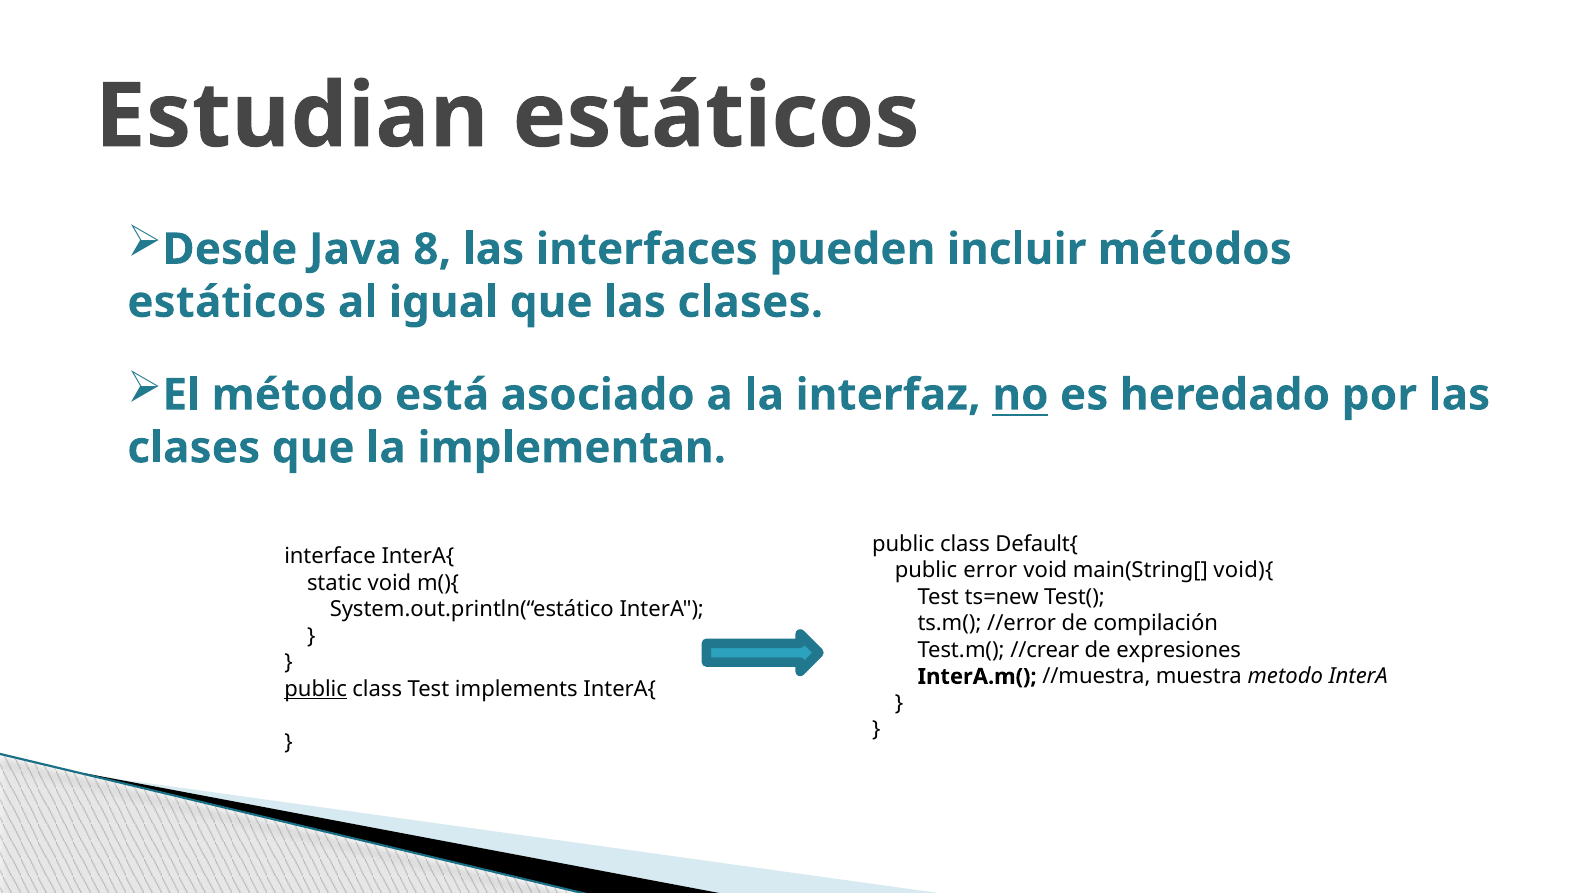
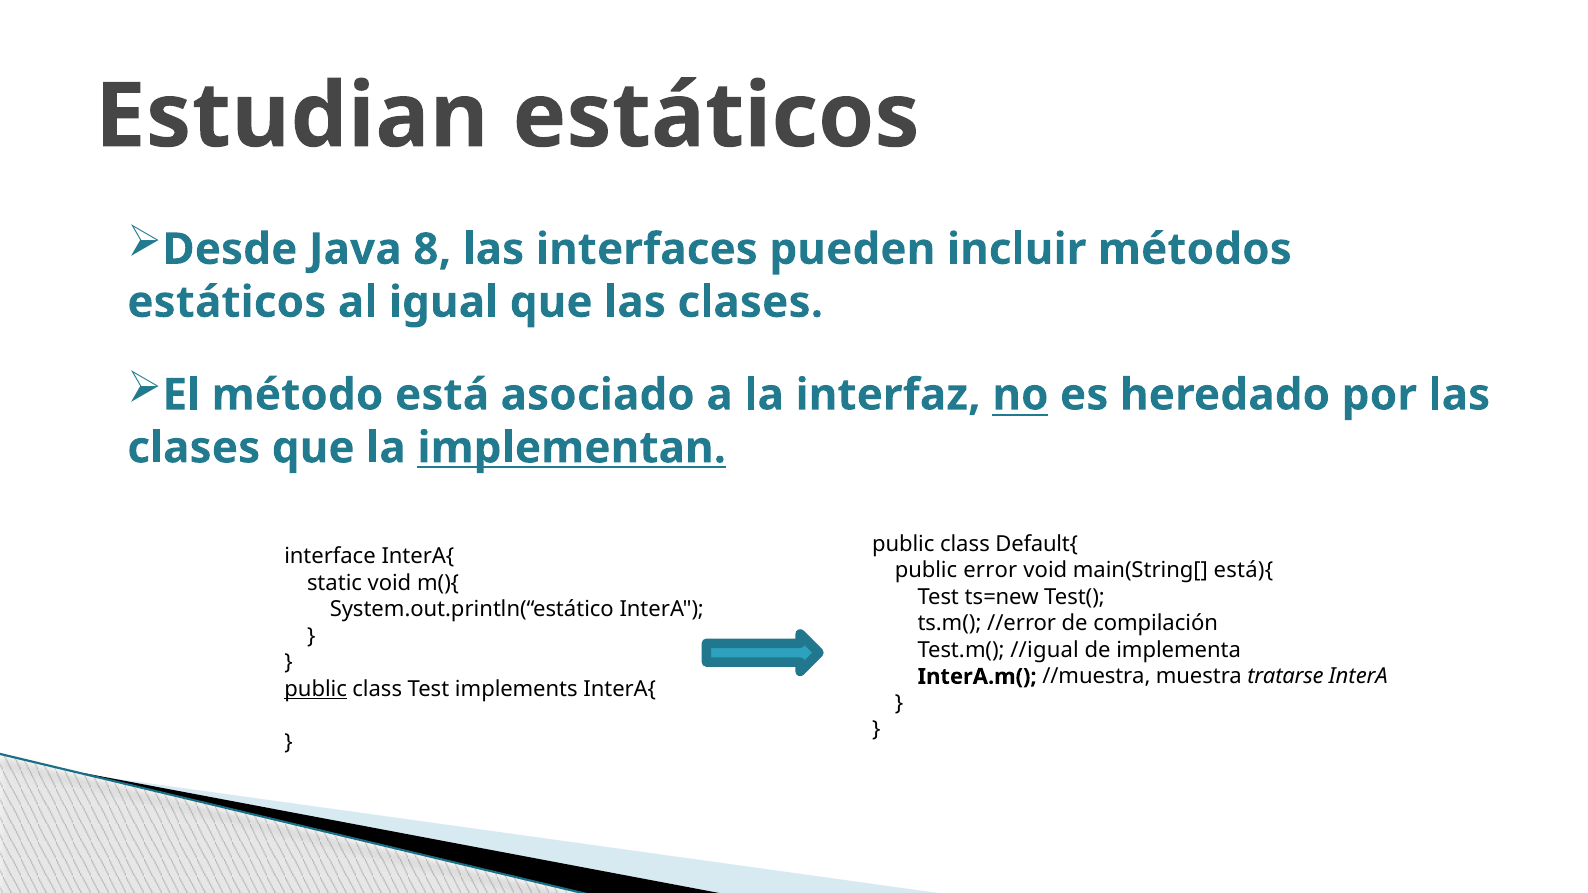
implementan underline: none -> present
void){: void){ -> está){
//crear: //crear -> //igual
expresiones: expresiones -> implementa
metodo: metodo -> tratarse
